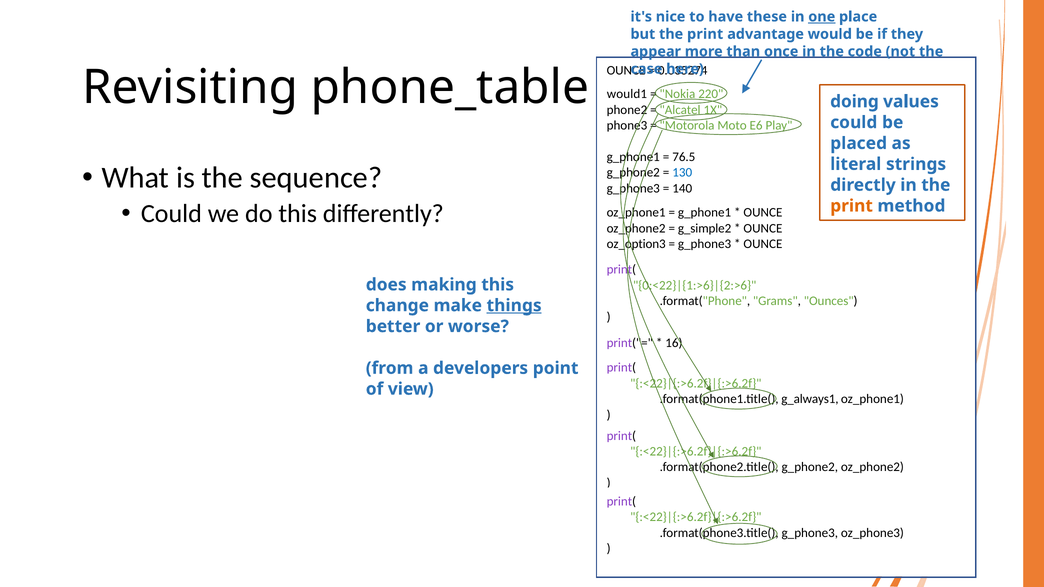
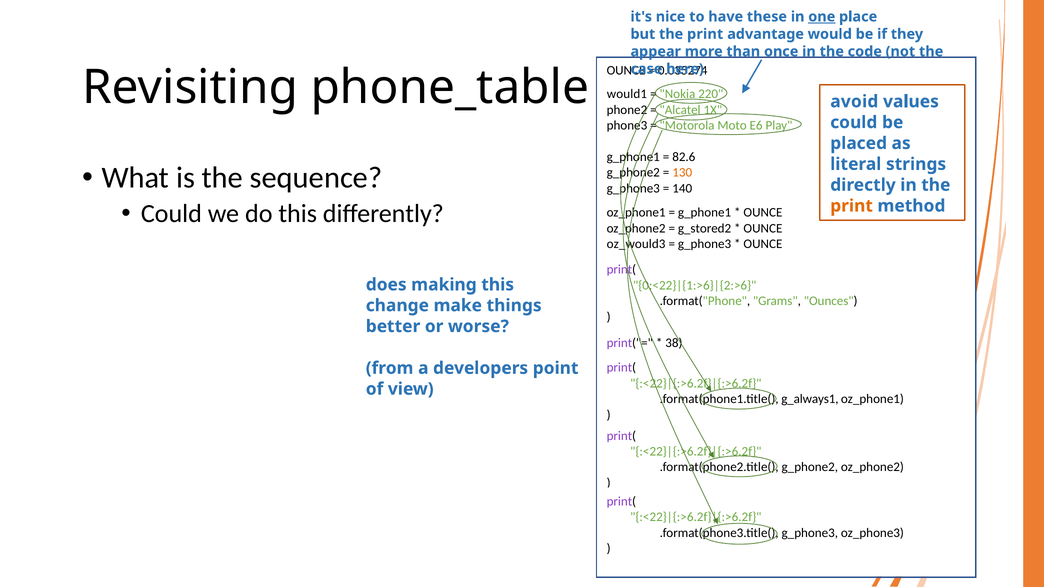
doing: doing -> avoid
76.5: 76.5 -> 82.6
130 colour: blue -> orange
g_simple2: g_simple2 -> g_stored2
oz_option3: oz_option3 -> oz_would3
things underline: present -> none
16: 16 -> 38
